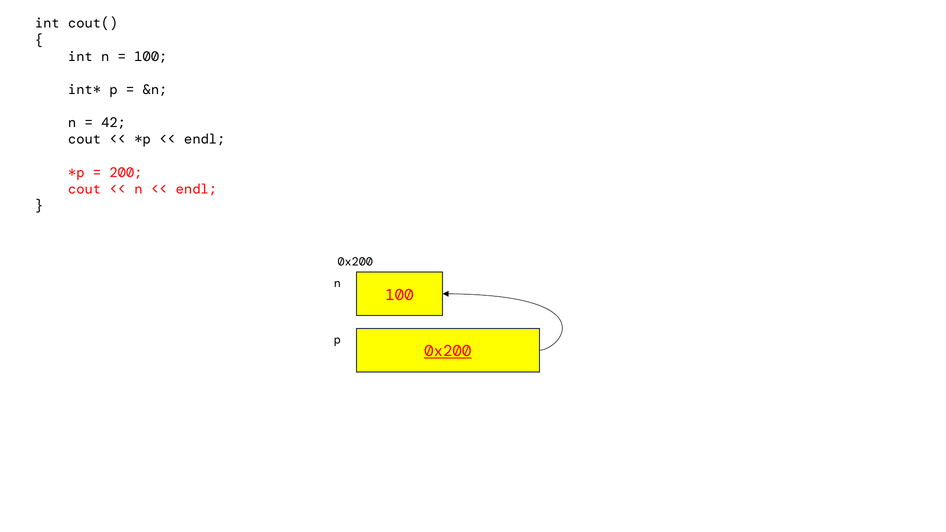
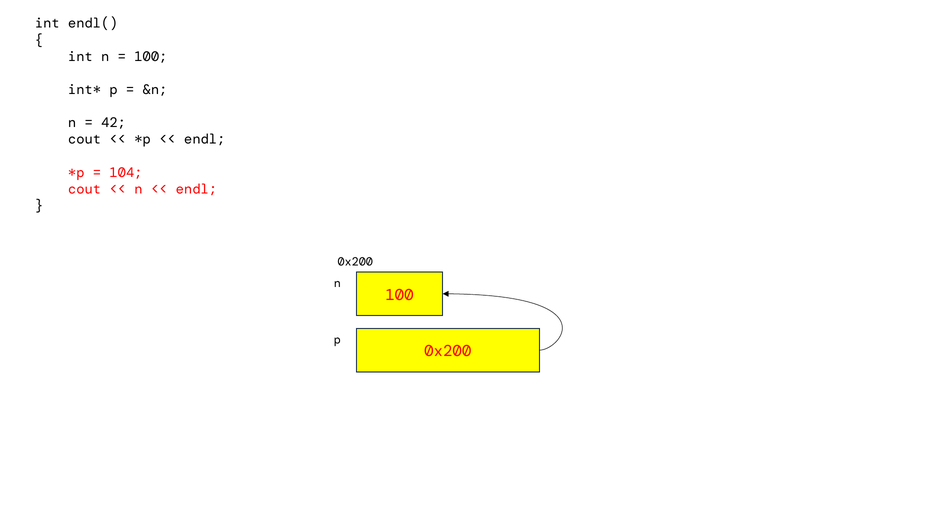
cout(: cout( -> endl(
200: 200 -> 104
0x200 at (448, 351) underline: present -> none
